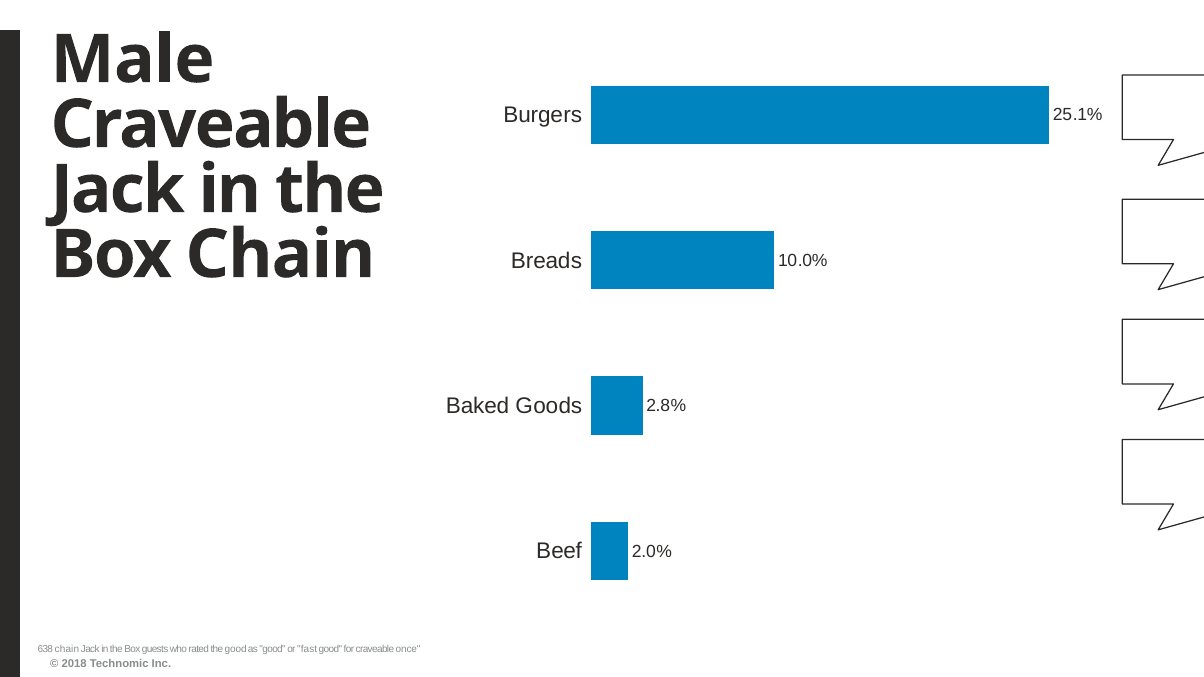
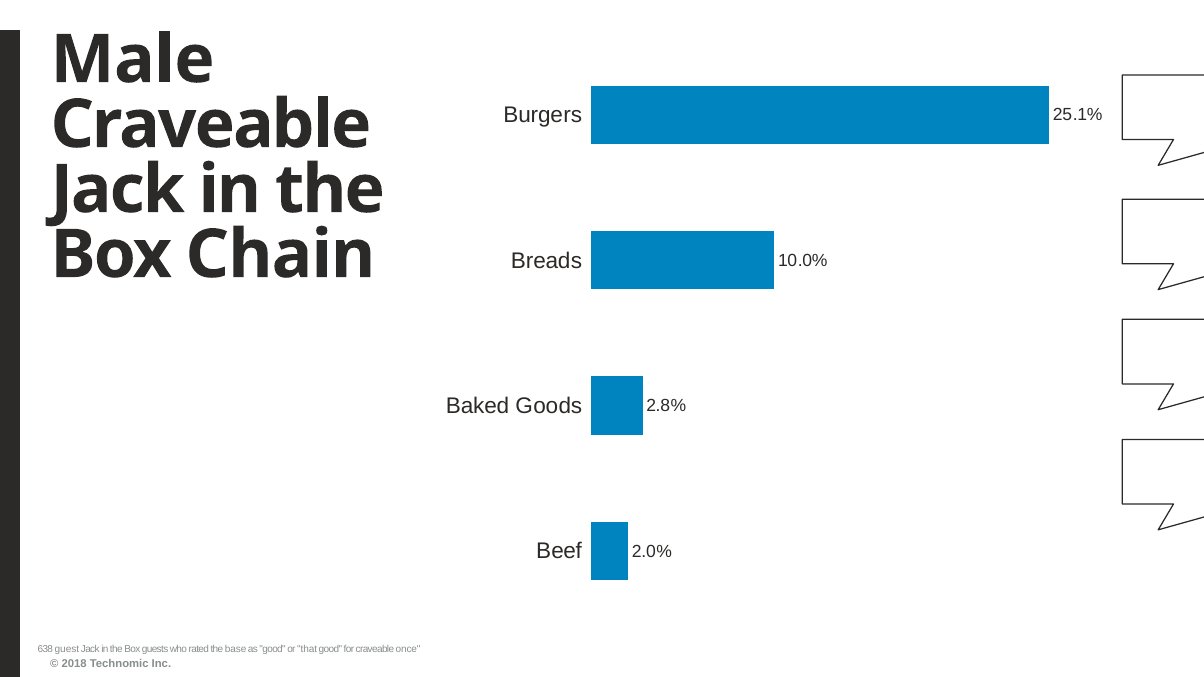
638 chain: chain -> guest
the good: good -> base
fast: fast -> that
